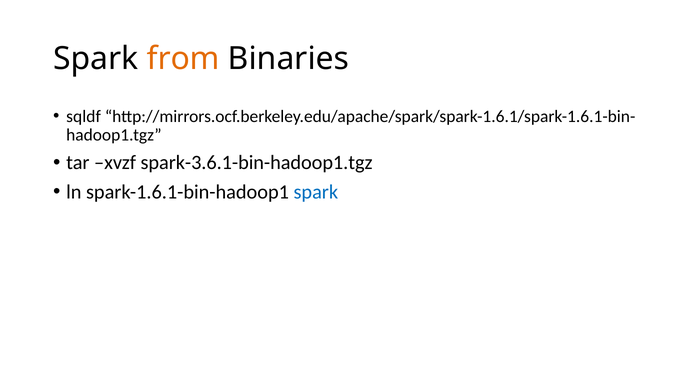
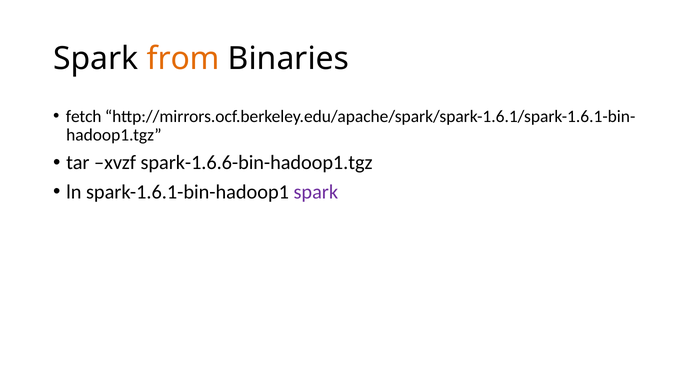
sqldf: sqldf -> fetch
spark-3.6.1-bin-hadoop1.tgz: spark-3.6.1-bin-hadoop1.tgz -> spark-1.6.6-bin-hadoop1.tgz
spark at (316, 192) colour: blue -> purple
